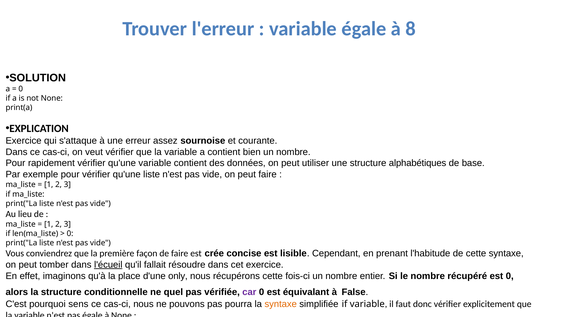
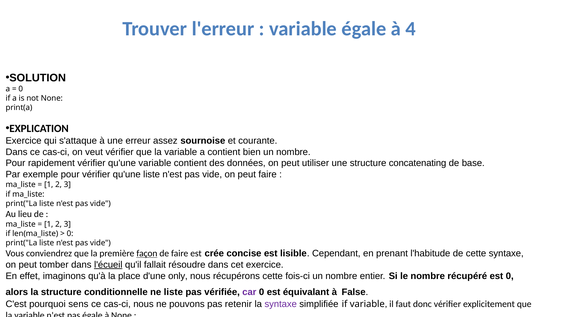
8: 8 -> 4
alphabétiques: alphabétiques -> concatenating
façon underline: none -> present
ne quel: quel -> liste
pas pourra: pourra -> retenir
syntaxe at (281, 304) colour: orange -> purple
